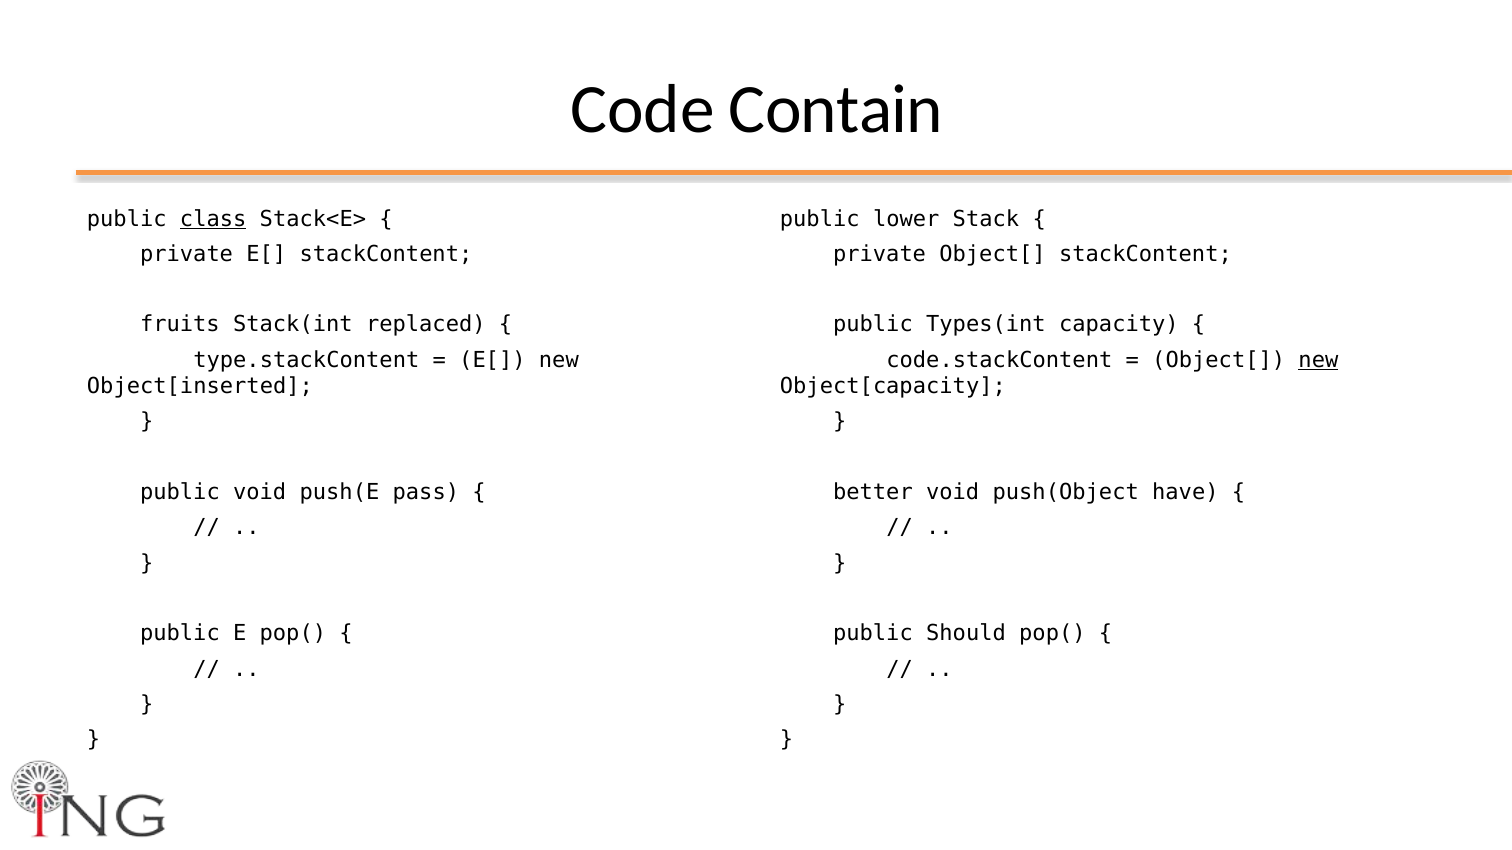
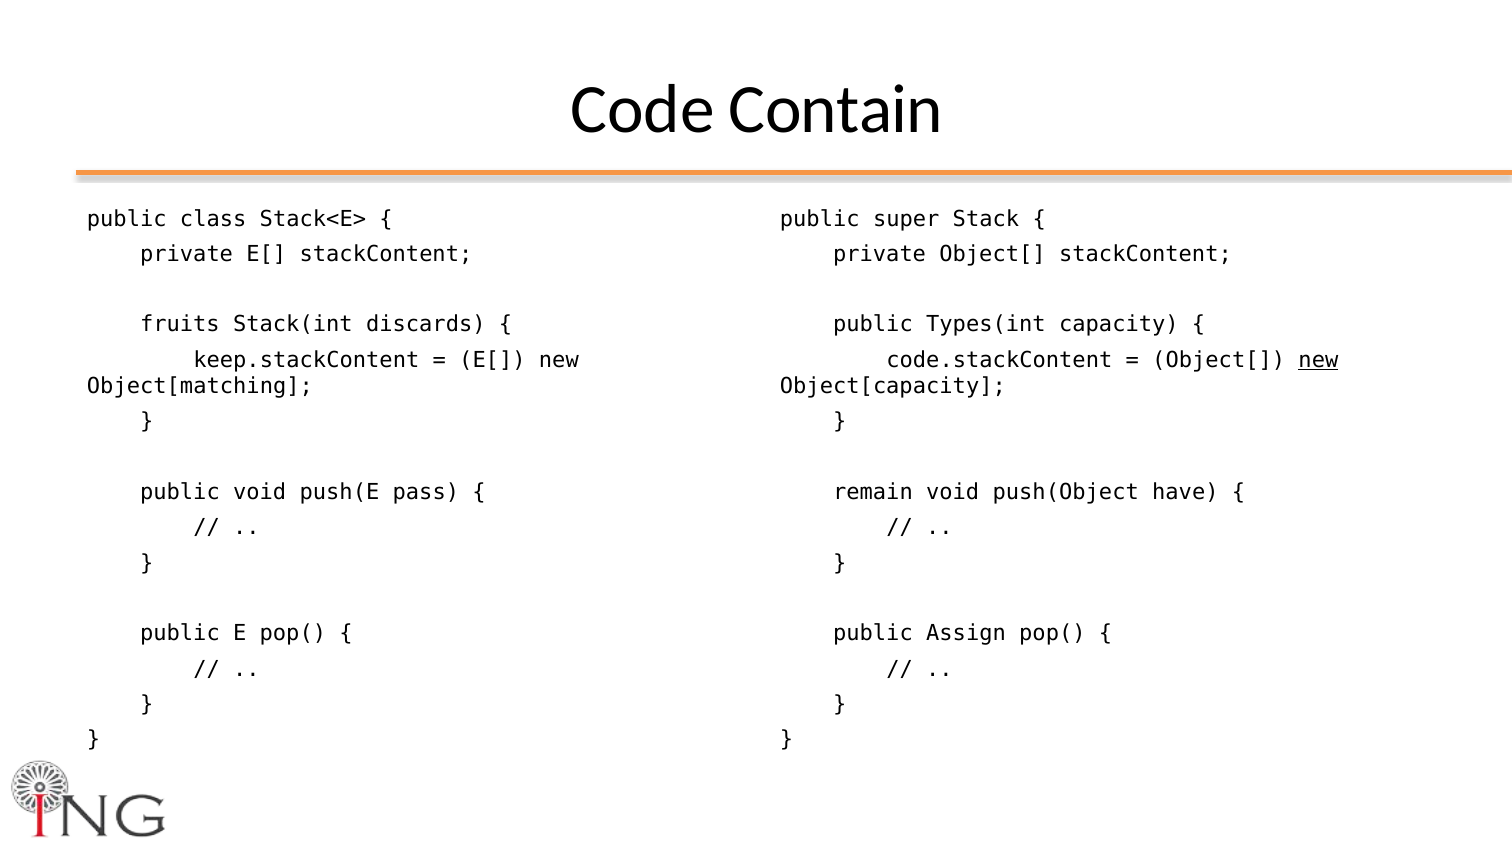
class underline: present -> none
lower: lower -> super
replaced: replaced -> discards
type.stackContent: type.stackContent -> keep.stackContent
Object[inserted: Object[inserted -> Object[matching
better: better -> remain
Should: Should -> Assign
